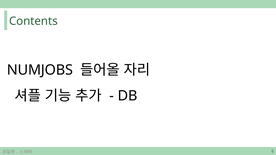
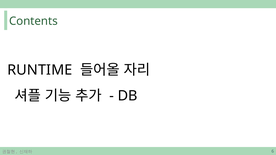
NUMJOBS: NUMJOBS -> RUNTIME
